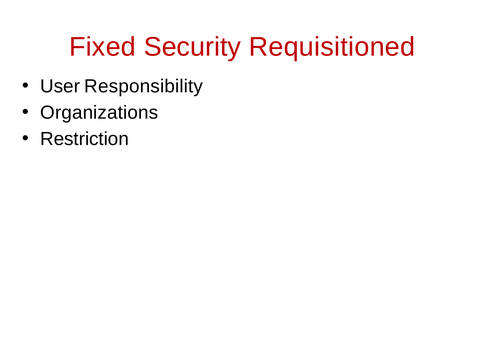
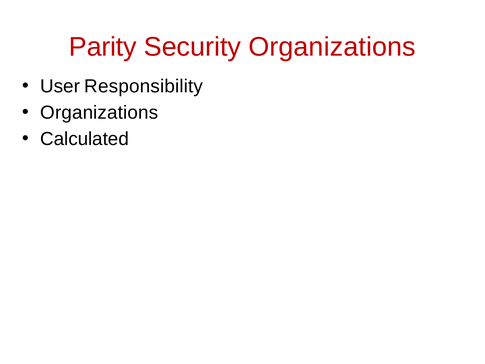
Fixed: Fixed -> Parity
Security Requisitioned: Requisitioned -> Organizations
Restriction: Restriction -> Calculated
